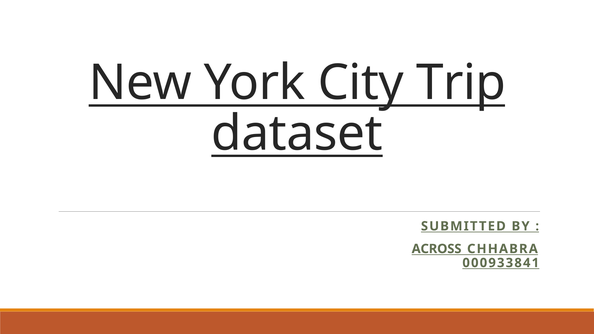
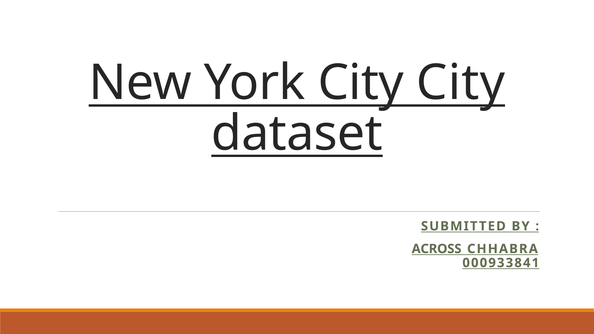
City Trip: Trip -> City
